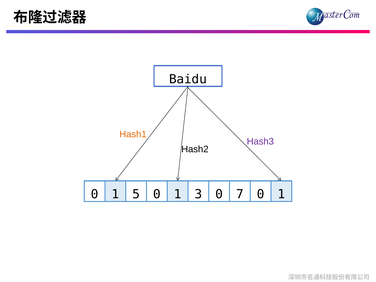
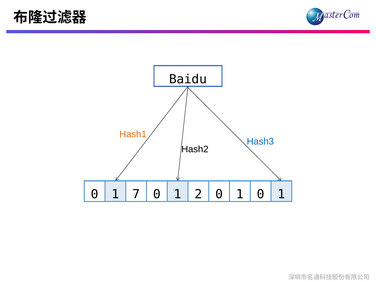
Hash3 colour: purple -> blue
5: 5 -> 7
3: 3 -> 2
0 7: 7 -> 1
